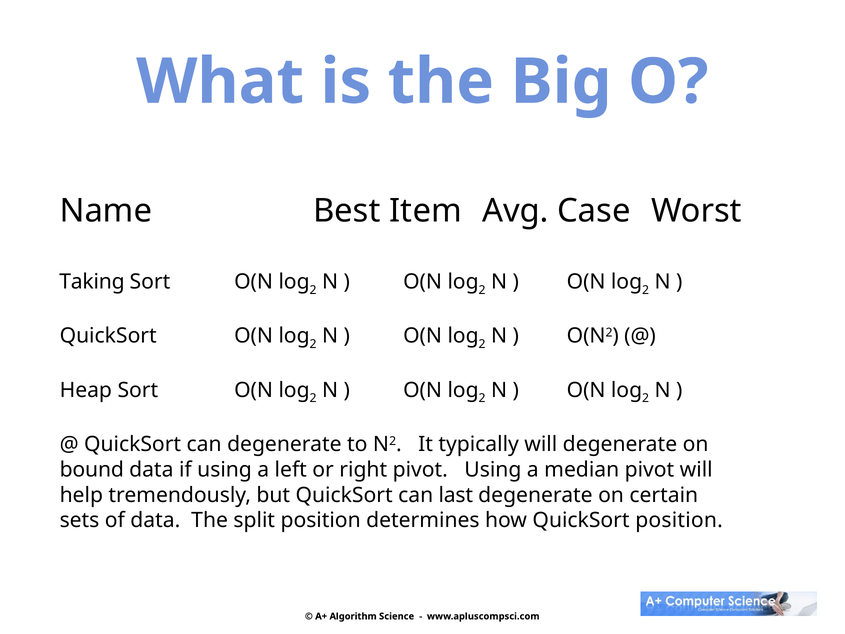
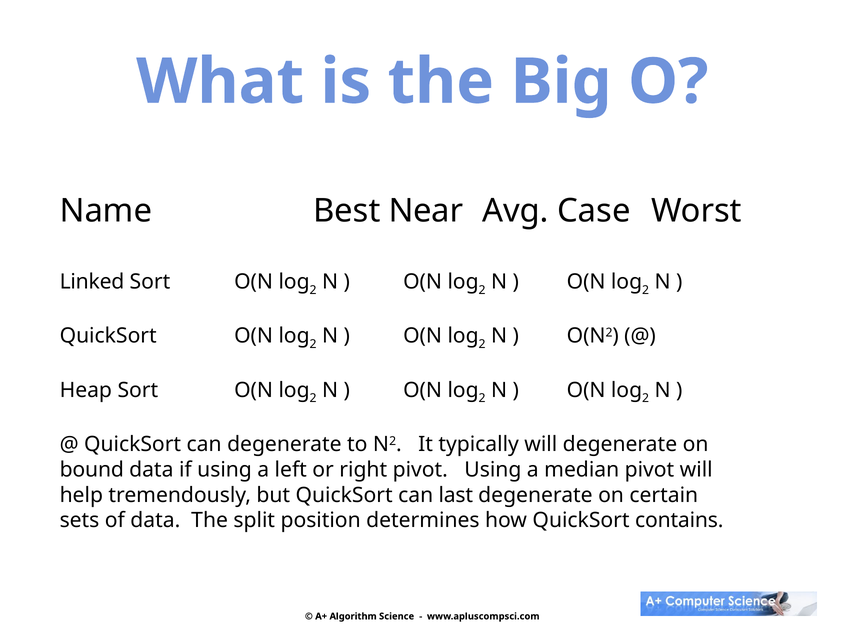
Item: Item -> Near
Taking: Taking -> Linked
QuickSort position: position -> contains
